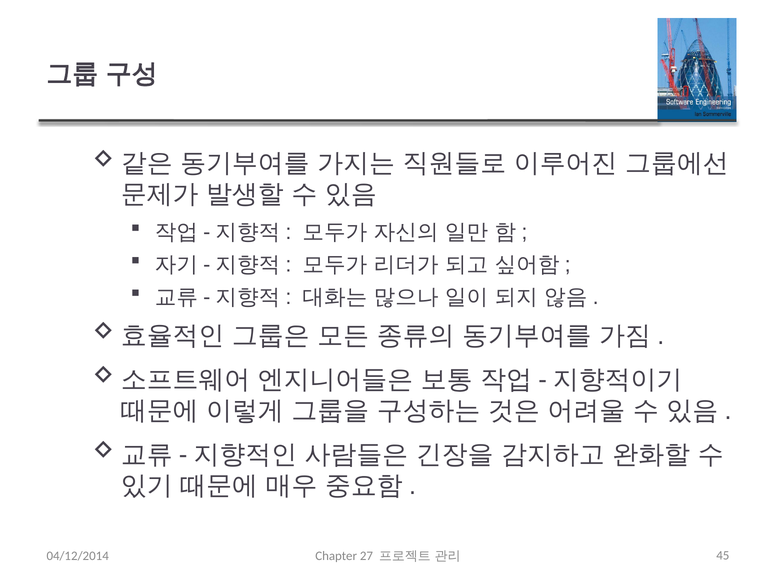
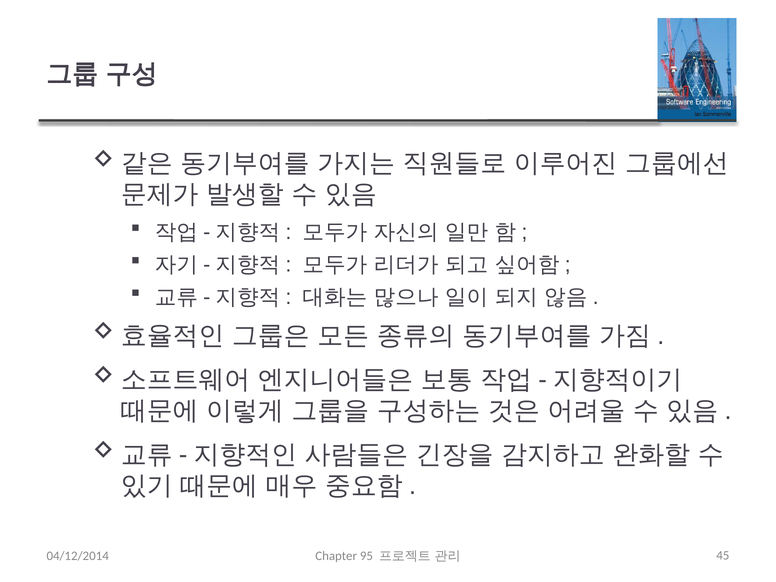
27: 27 -> 95
